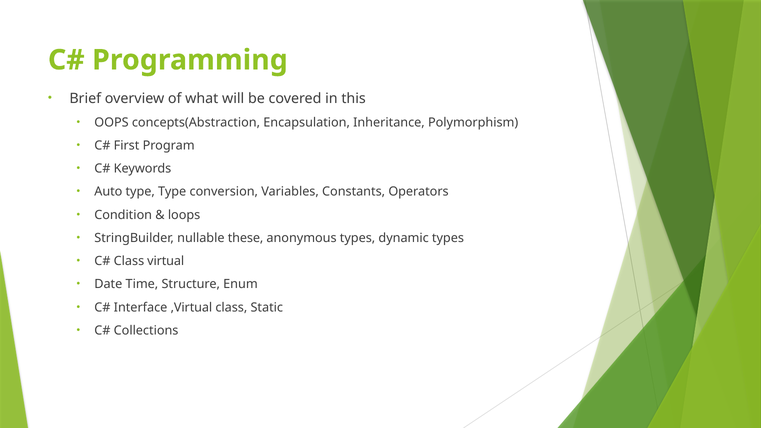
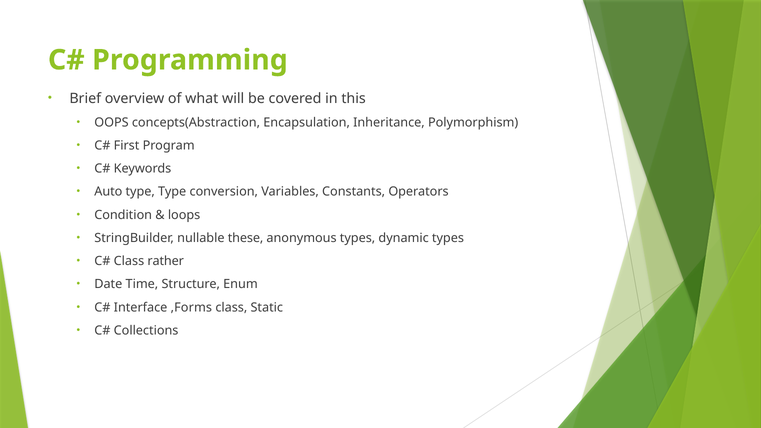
virtual: virtual -> rather
,Virtual: ,Virtual -> ,Forms
